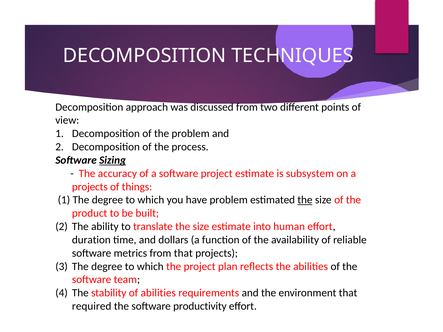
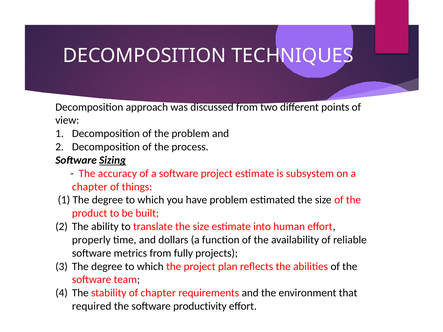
projects at (90, 187): projects -> chapter
the at (305, 200) underline: present -> none
duration: duration -> properly
from that: that -> fully
of abilities: abilities -> chapter
